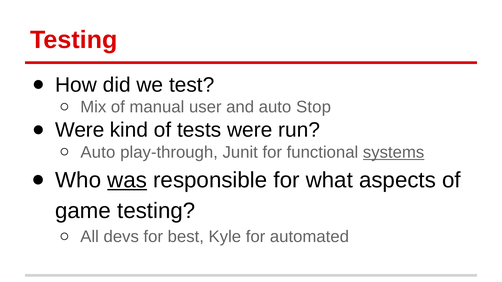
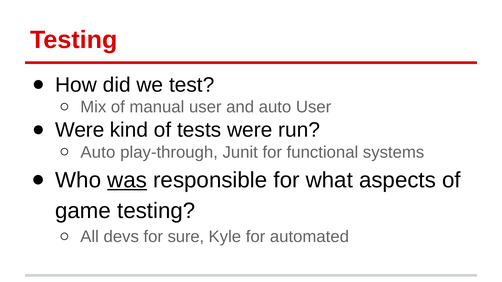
auto Stop: Stop -> User
systems underline: present -> none
best: best -> sure
